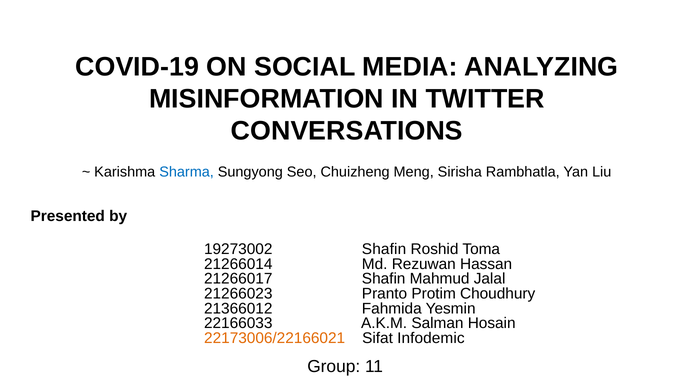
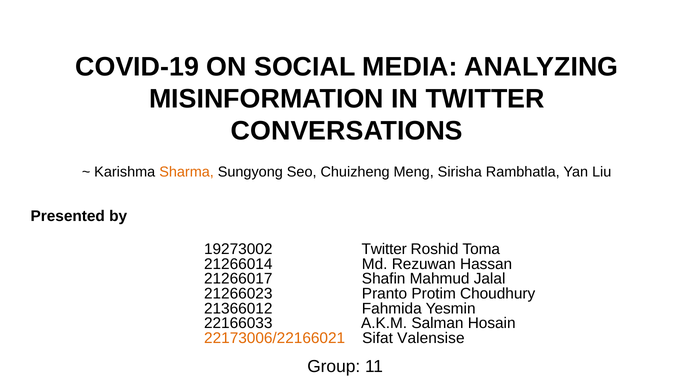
Sharma colour: blue -> orange
19273002 Shafin: Shafin -> Twitter
Infodemic: Infodemic -> Valensise
